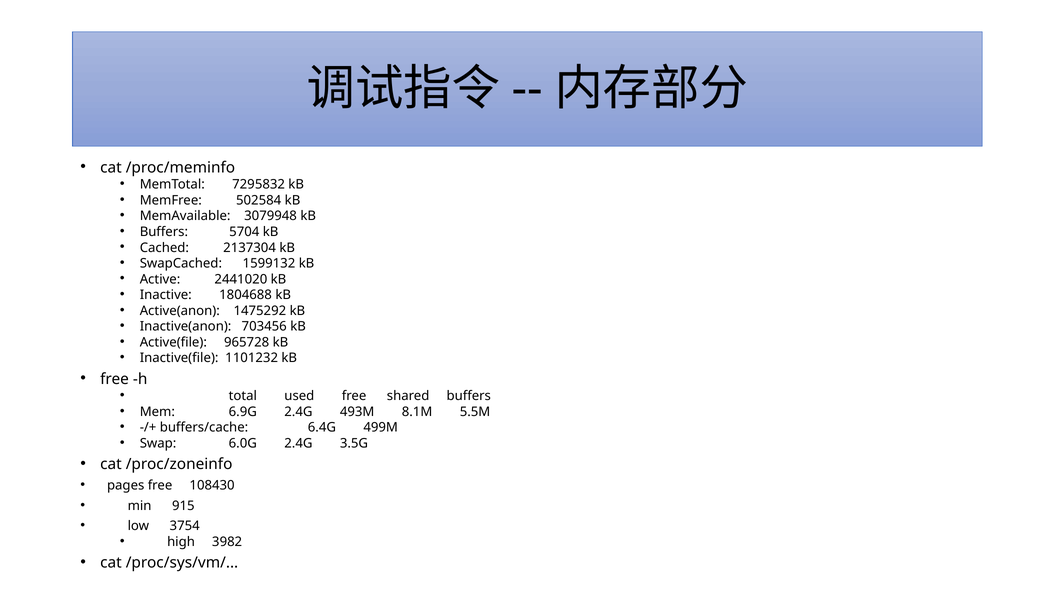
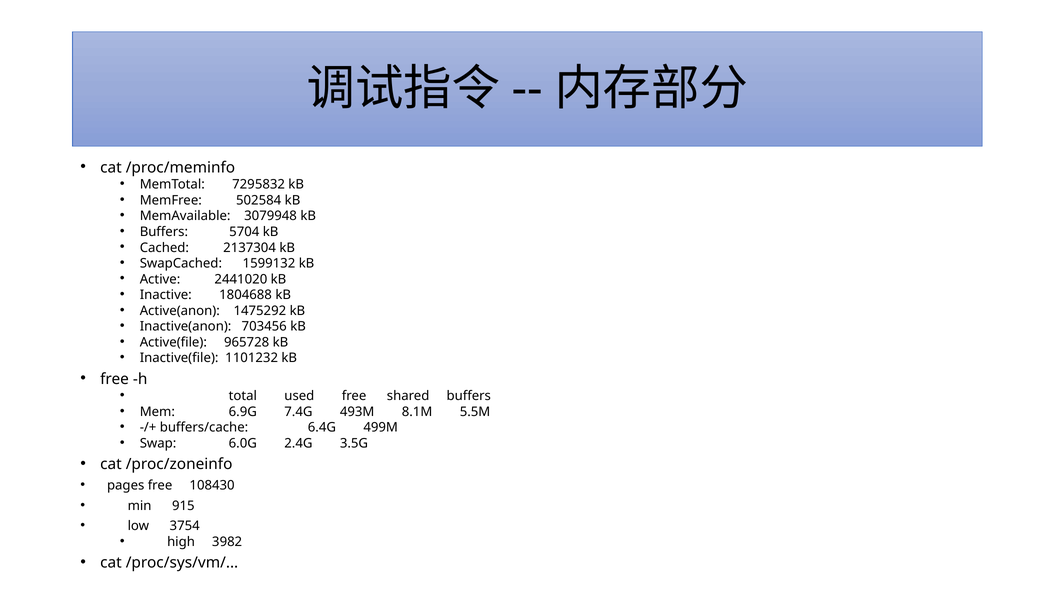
6.9G 2.4G: 2.4G -> 7.4G
